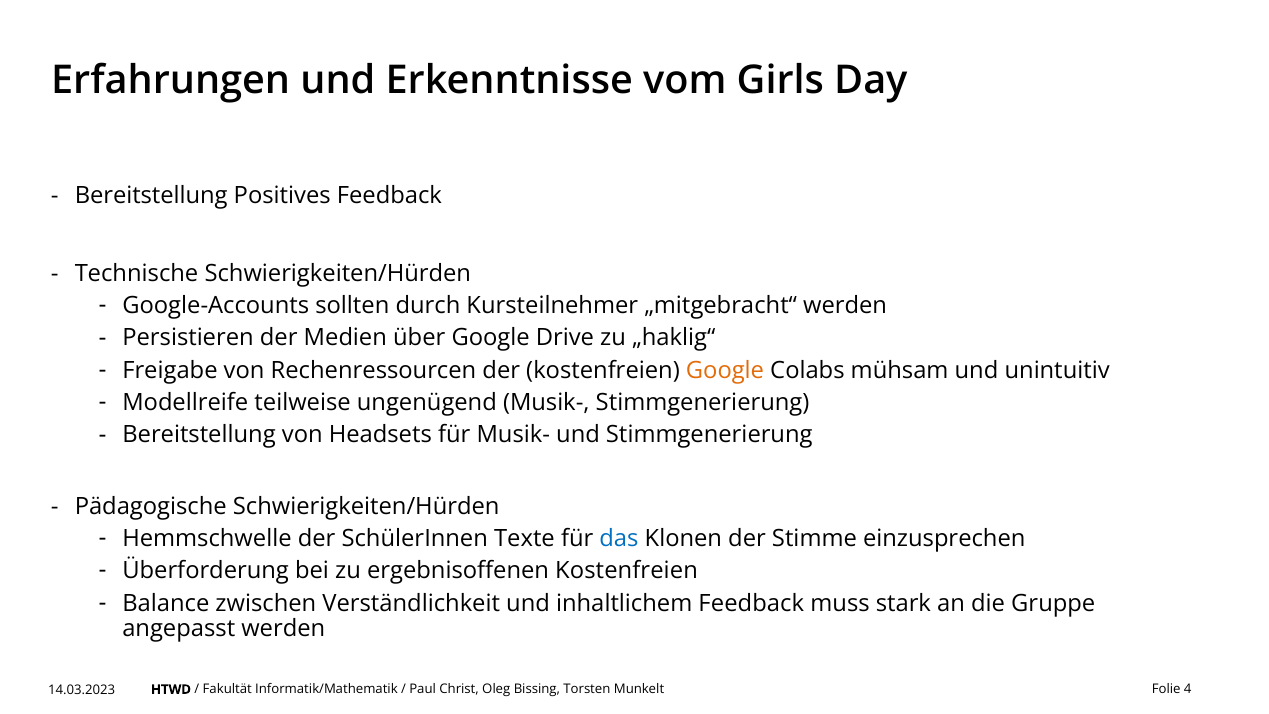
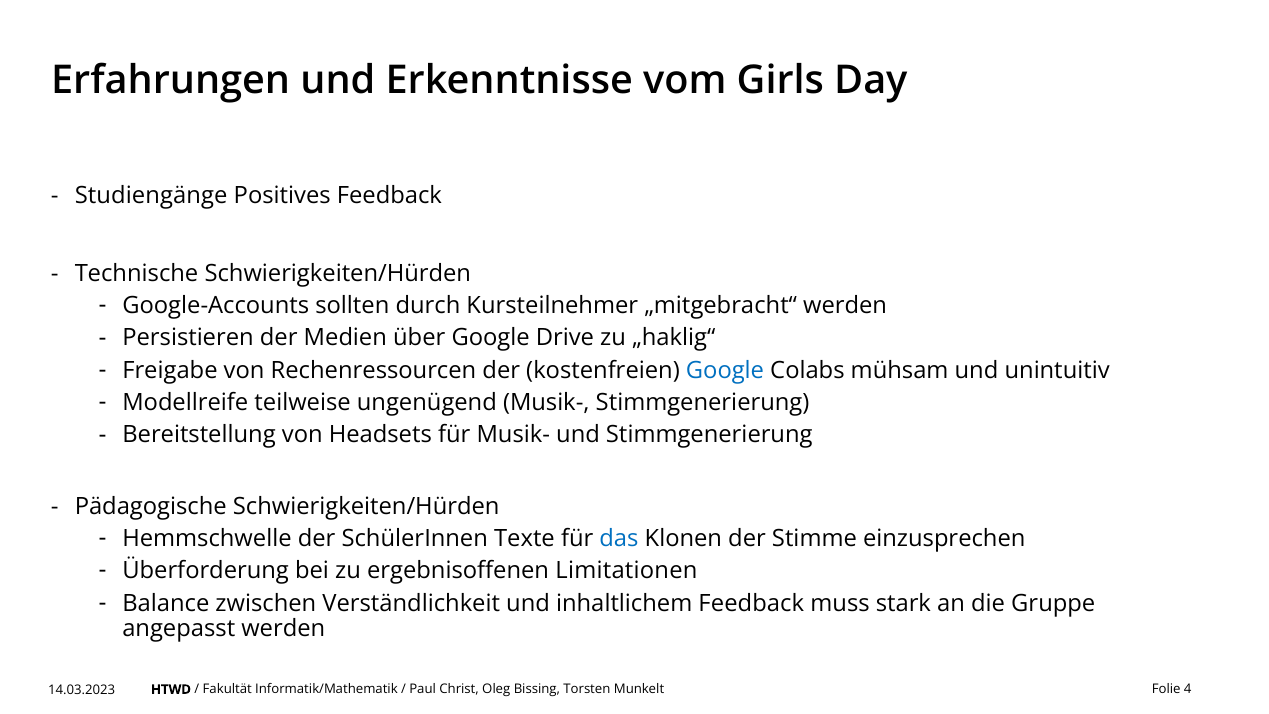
Bereitstellung at (151, 196): Bereitstellung -> Studiengänge
Google at (725, 370) colour: orange -> blue
ergebnisoffenen Kostenfreien: Kostenfreien -> Limitationen
